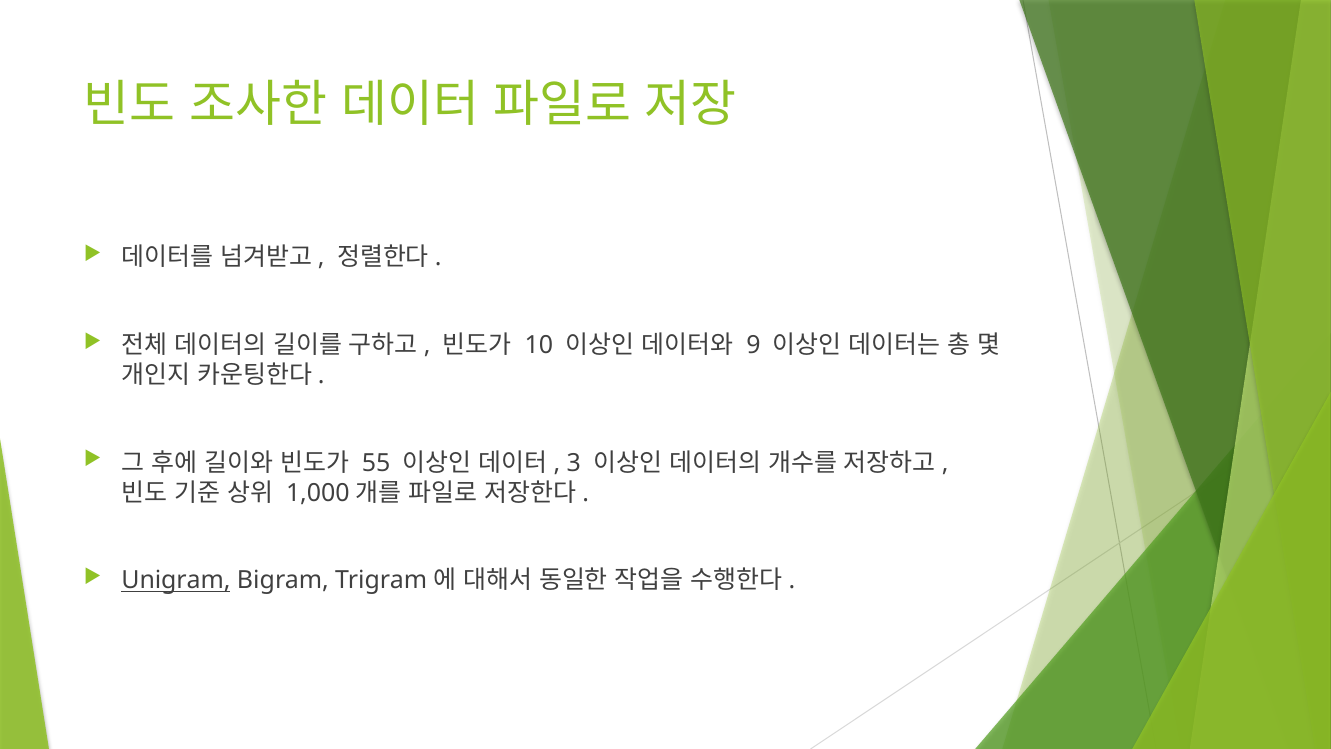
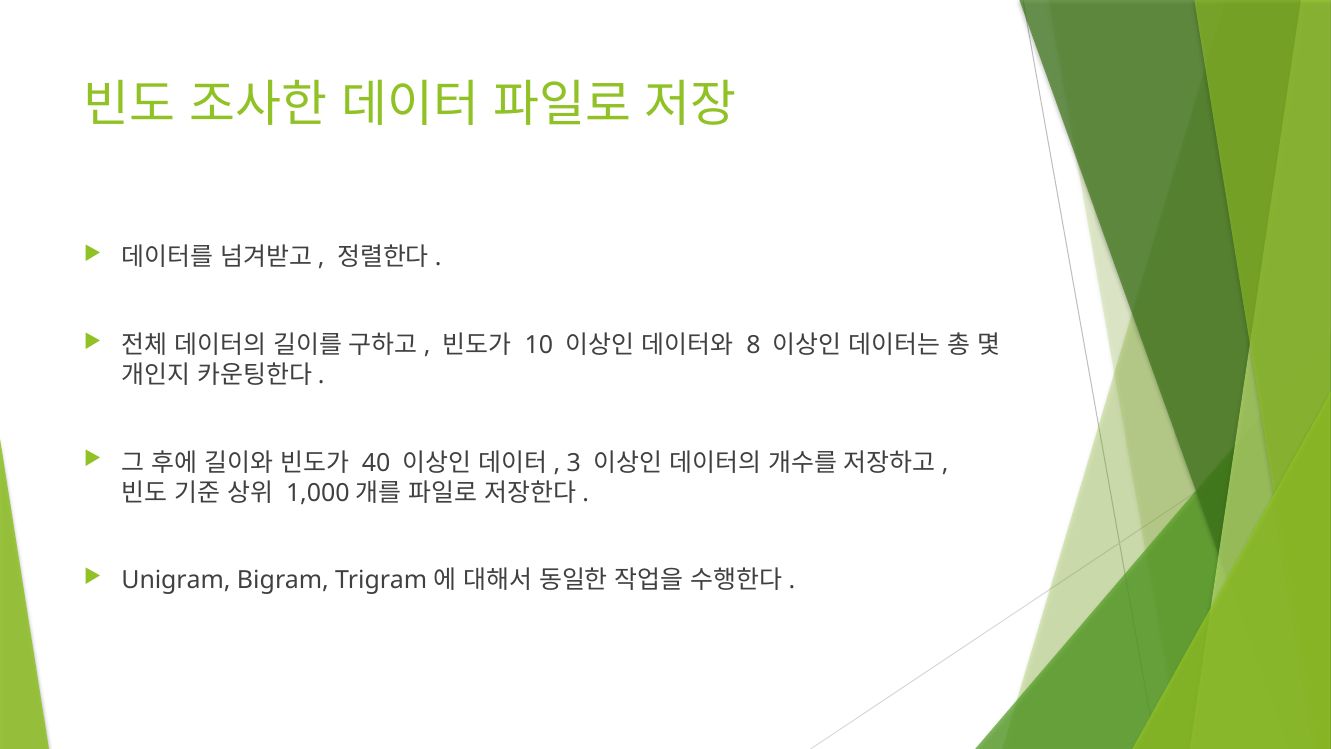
9: 9 -> 8
55: 55 -> 40
Unigram underline: present -> none
